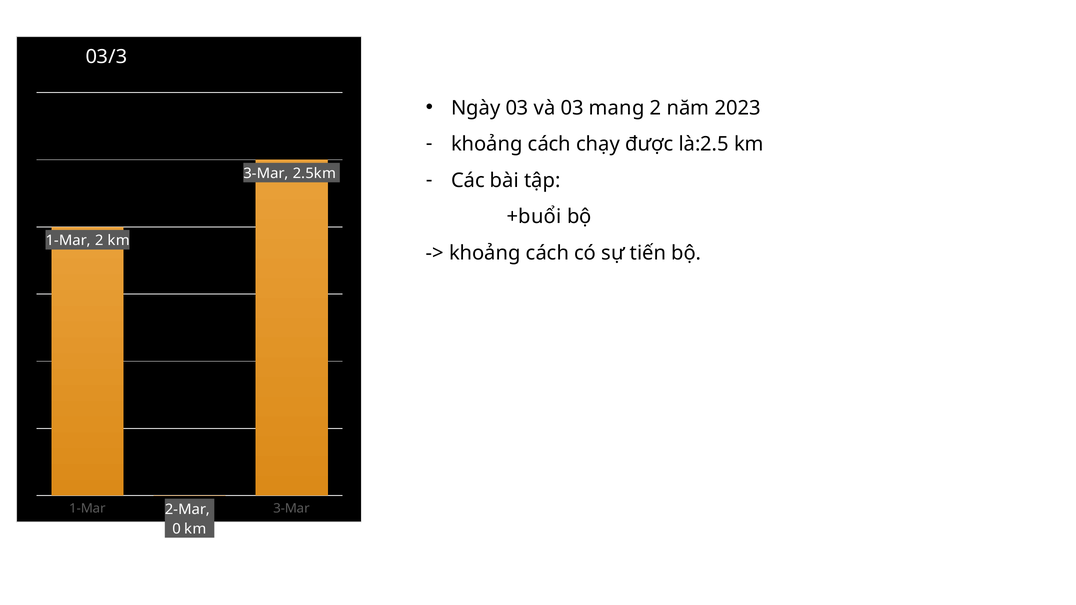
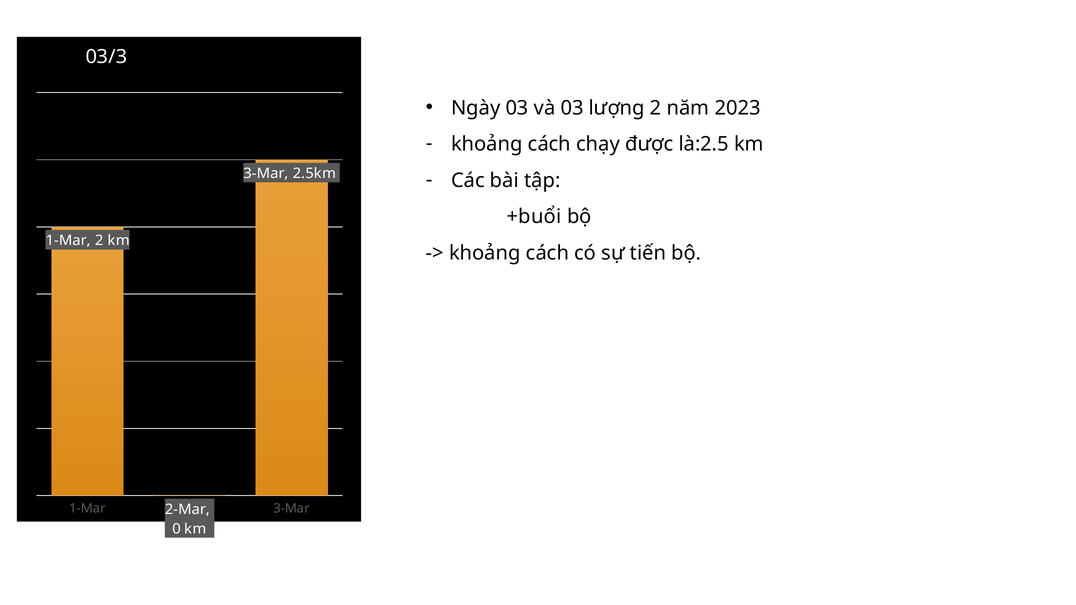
mang: mang -> lượng
